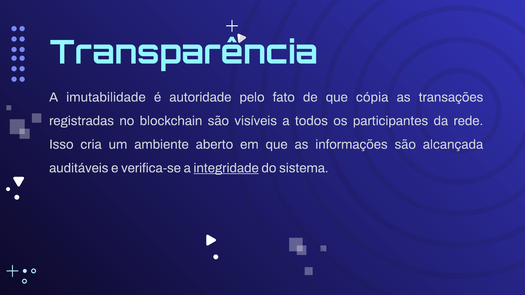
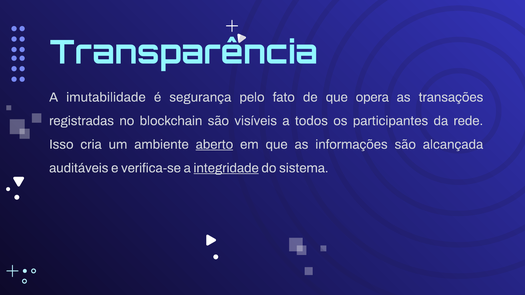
autoridade: autoridade -> segurança
cópia: cópia -> opera
aberto underline: none -> present
